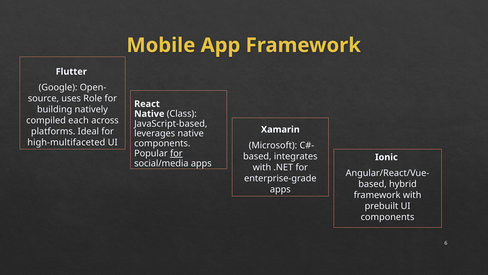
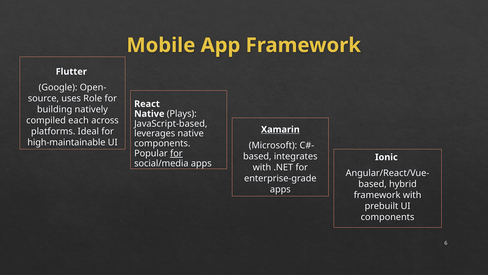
Class: Class -> Plays
Xamarin underline: none -> present
high-multifaceted: high-multifaceted -> high-maintainable
